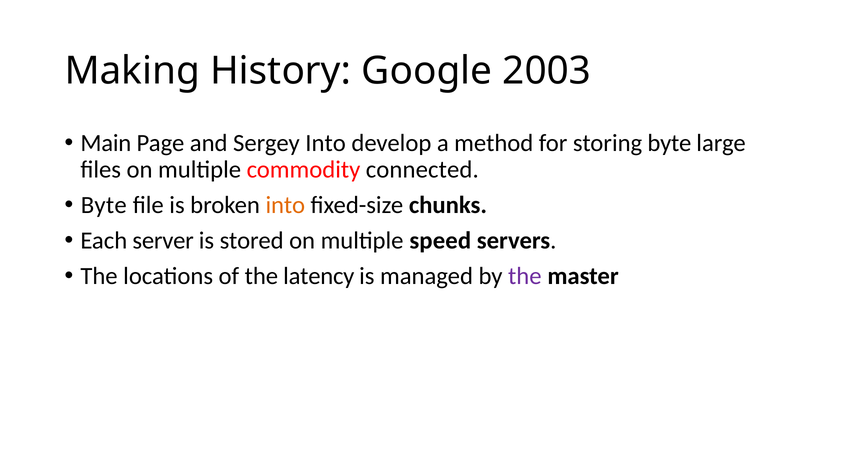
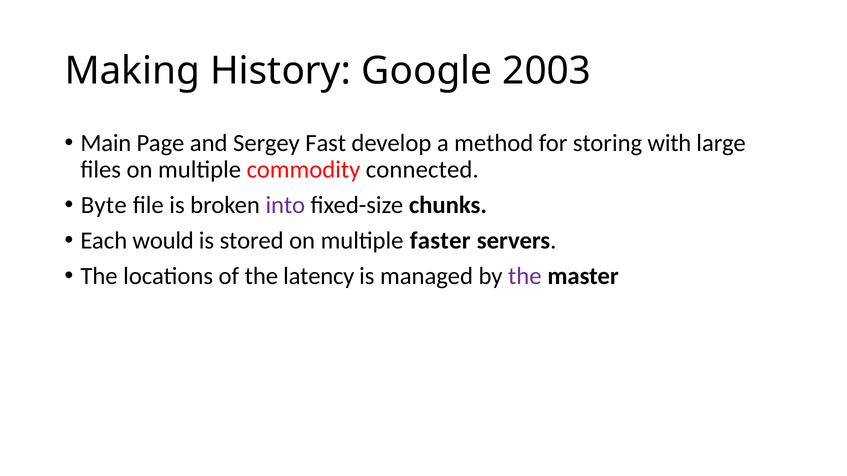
Sergey Into: Into -> Fast
storing byte: byte -> with
into at (285, 205) colour: orange -> purple
server: server -> would
speed: speed -> faster
